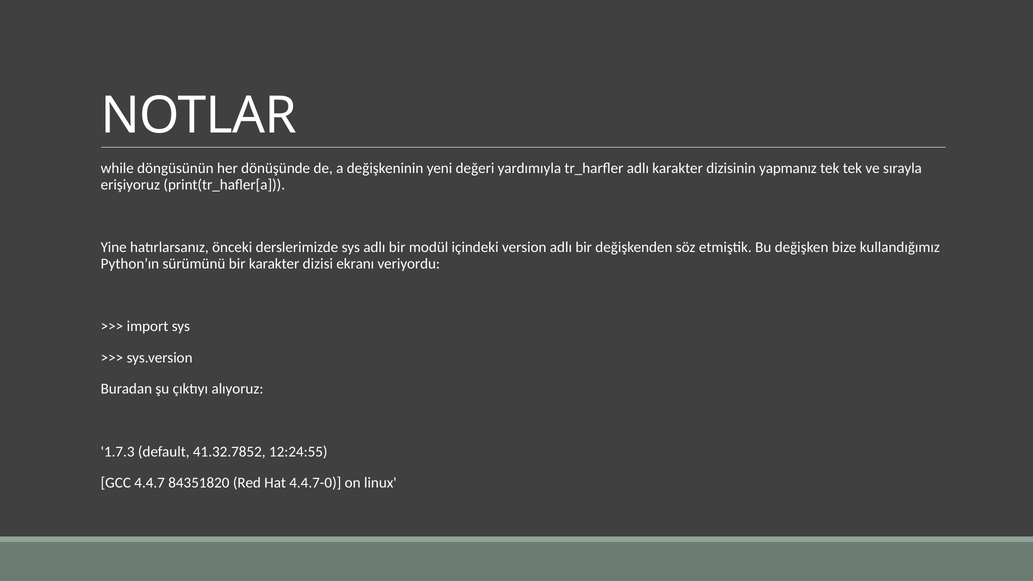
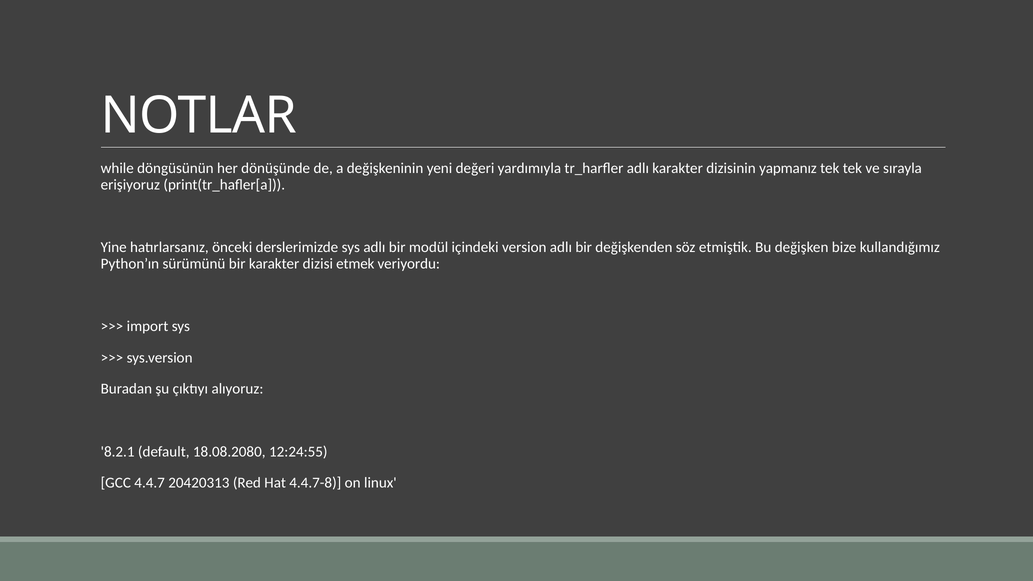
ekranı: ekranı -> etmek
1.7.3: 1.7.3 -> 8.2.1
41.32.7852: 41.32.7852 -> 18.08.2080
84351820: 84351820 -> 20420313
4.4.7-0: 4.4.7-0 -> 4.4.7-8
